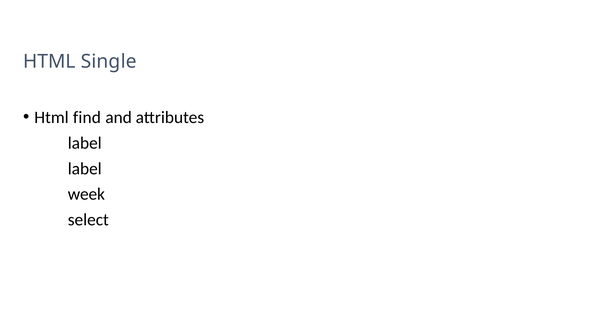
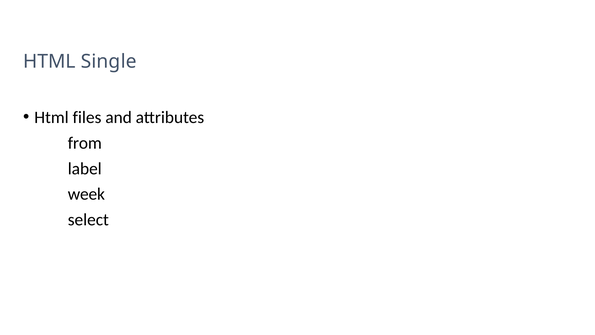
find: find -> files
label at (85, 143): label -> from
